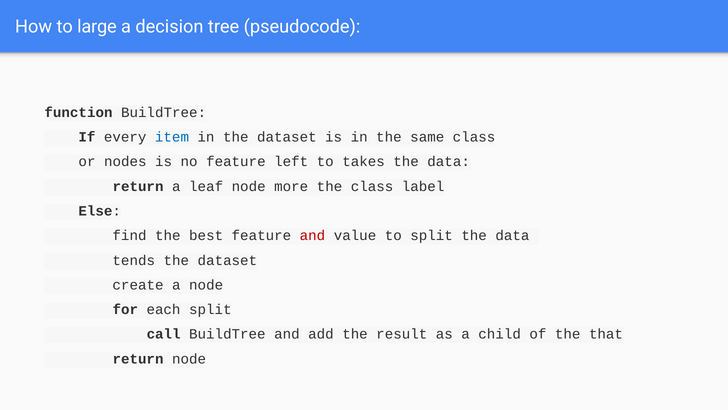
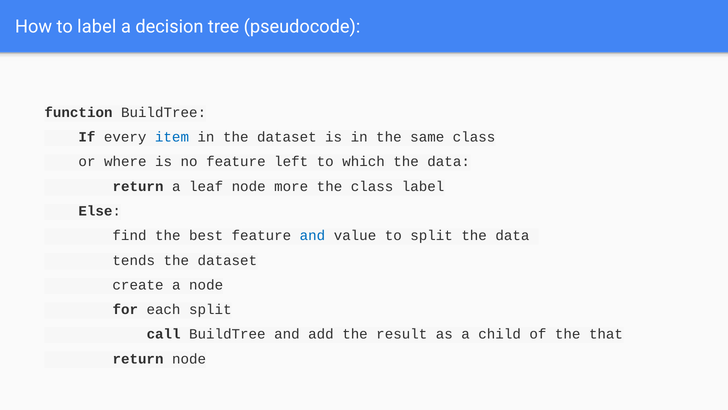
to large: large -> label
nodes: nodes -> where
takes: takes -> which
and at (312, 235) colour: red -> blue
